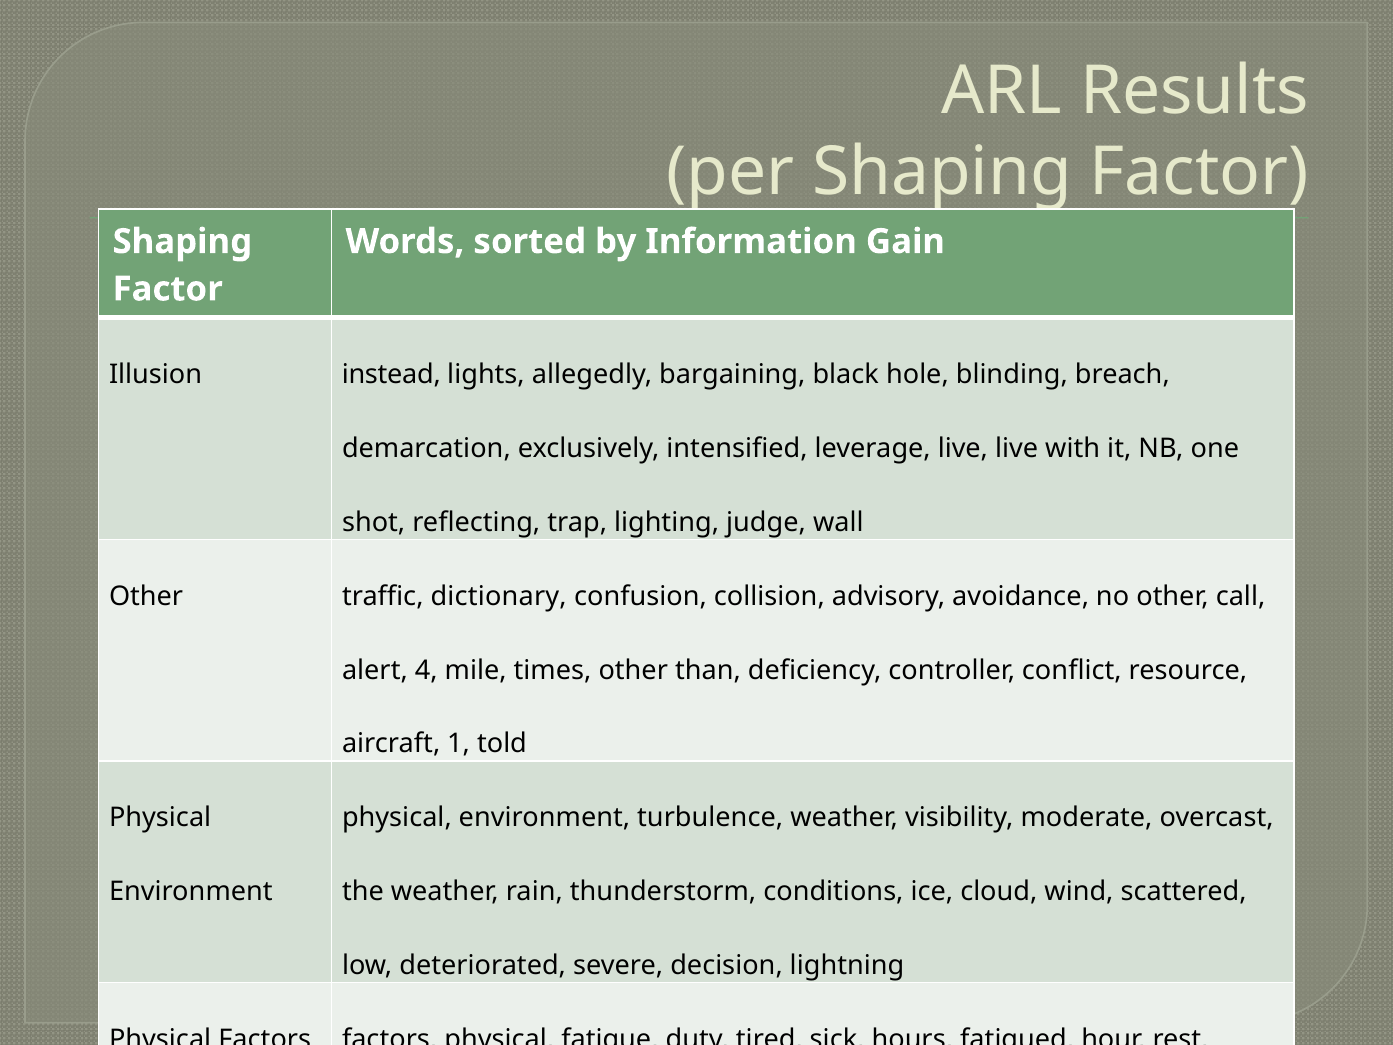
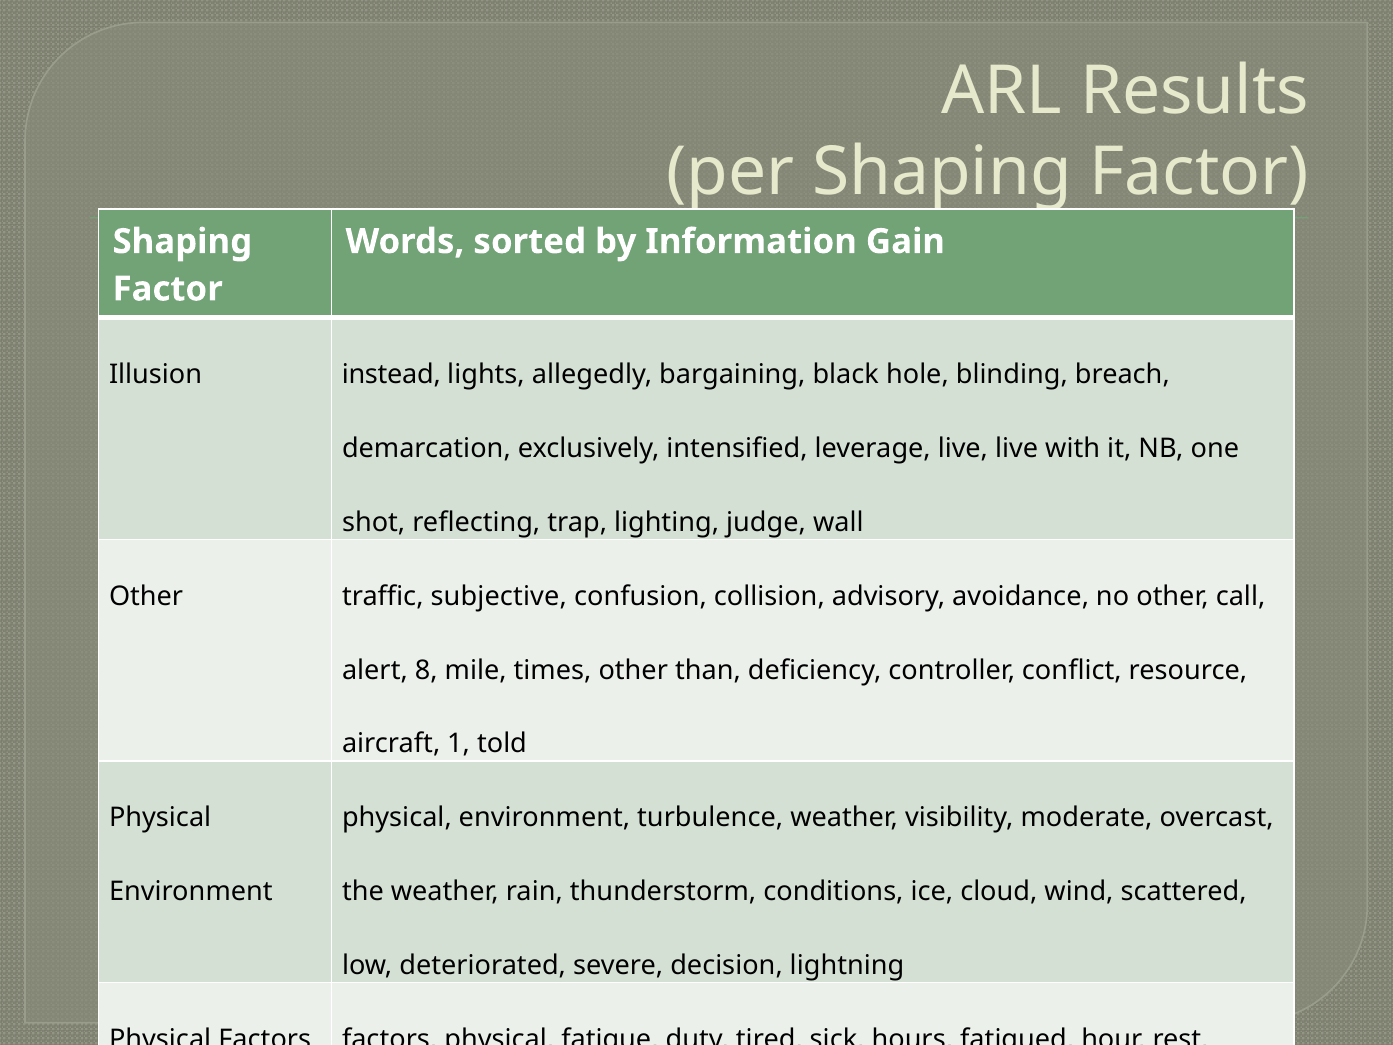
dictionary: dictionary -> subjective
4: 4 -> 8
